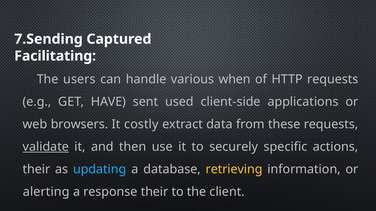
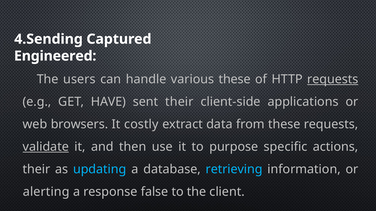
7.Sending: 7.Sending -> 4.Sending
Facilitating: Facilitating -> Engineered
various when: when -> these
requests at (333, 80) underline: none -> present
sent used: used -> their
securely: securely -> purpose
retrieving colour: yellow -> light blue
response their: their -> false
